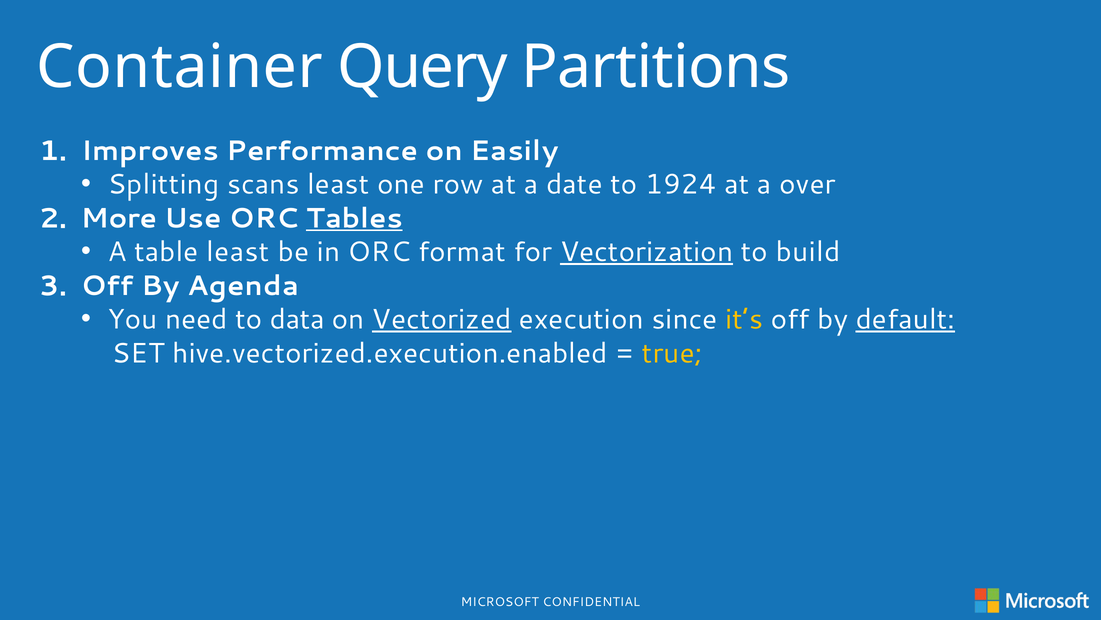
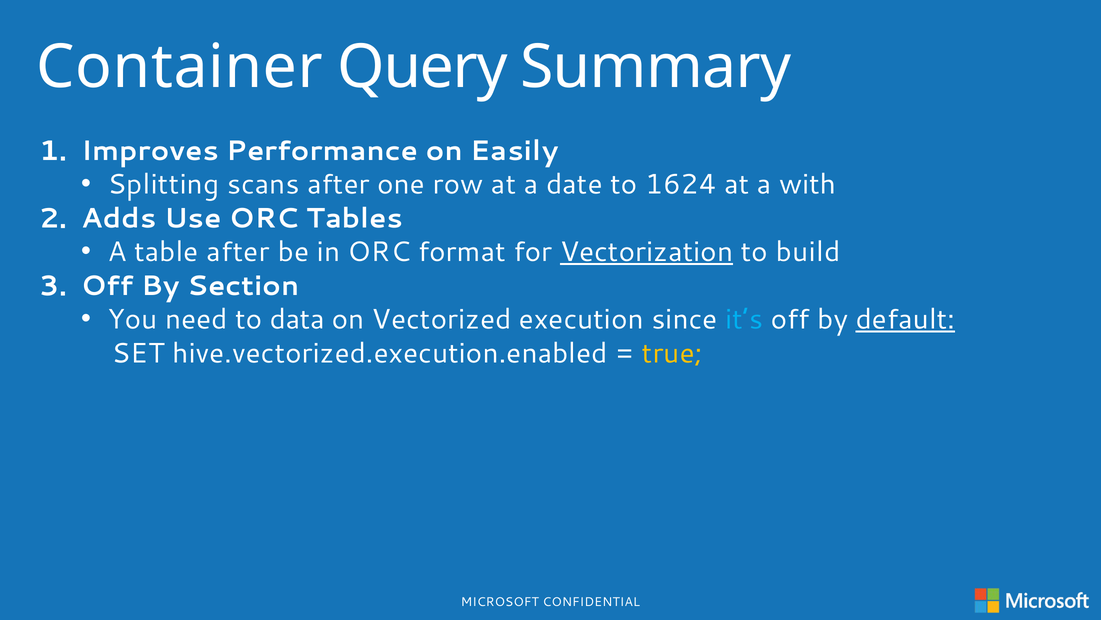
Partitions: Partitions -> Summary
scans least: least -> after
1924: 1924 -> 1624
over: over -> with
More: More -> Adds
Tables underline: present -> none
table least: least -> after
Agenda: Agenda -> Section
Vectorized underline: present -> none
it’s colour: yellow -> light blue
